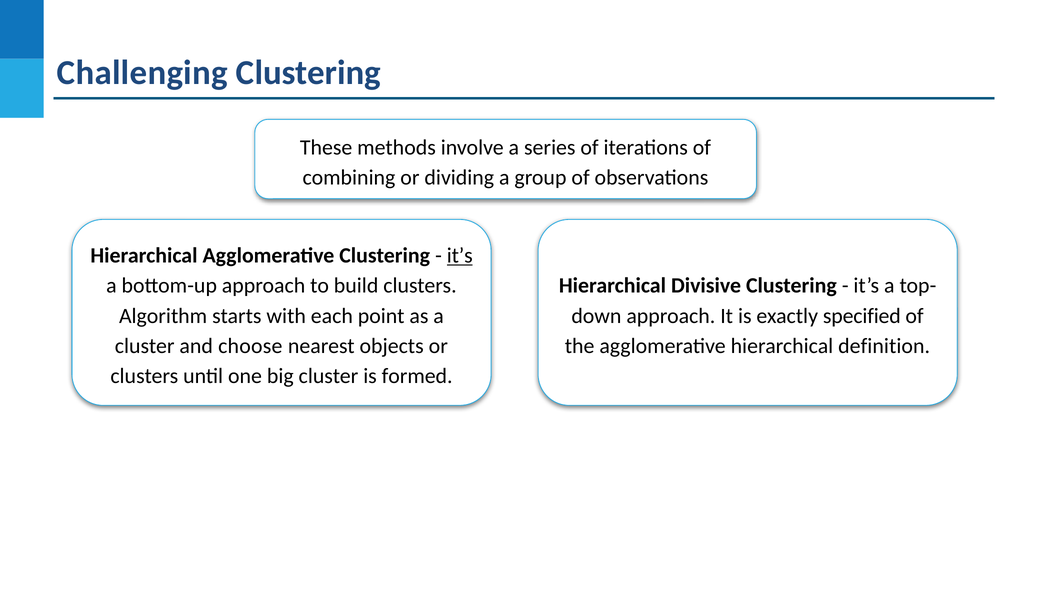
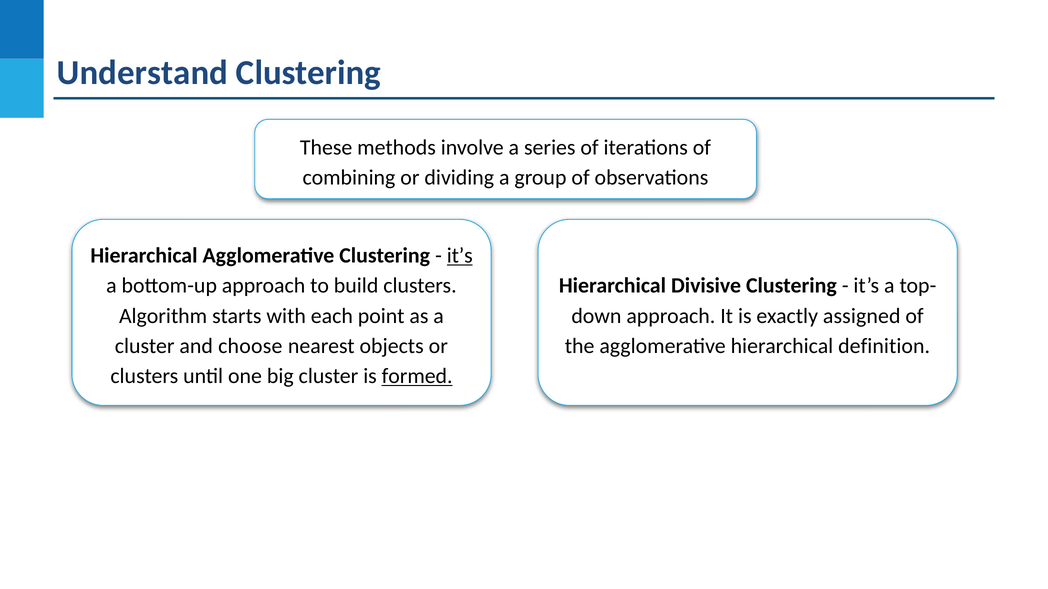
Challenging: Challenging -> Understand
specified: specified -> assigned
formed underline: none -> present
